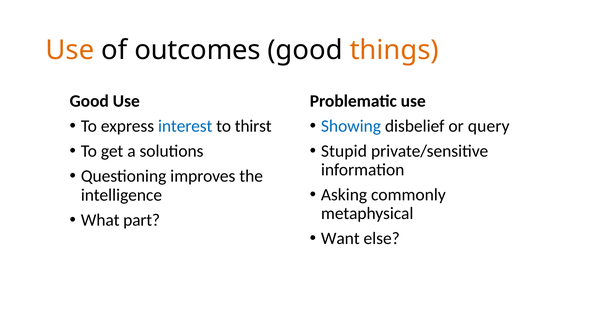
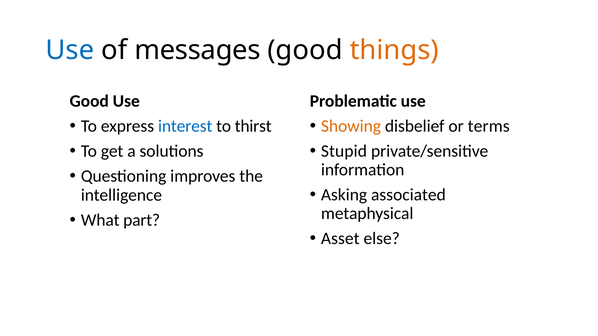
Use at (70, 50) colour: orange -> blue
outcomes: outcomes -> messages
Showing colour: blue -> orange
query: query -> terms
commonly: commonly -> associated
Want: Want -> Asset
